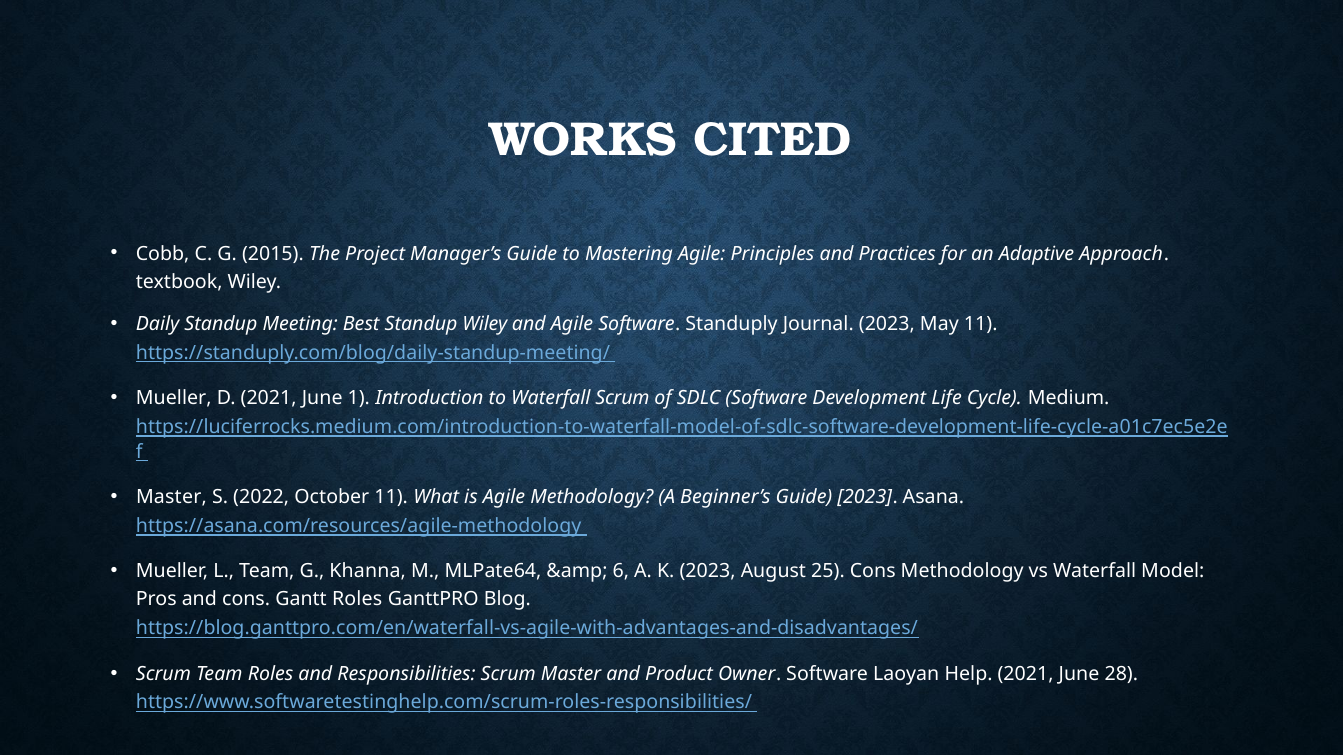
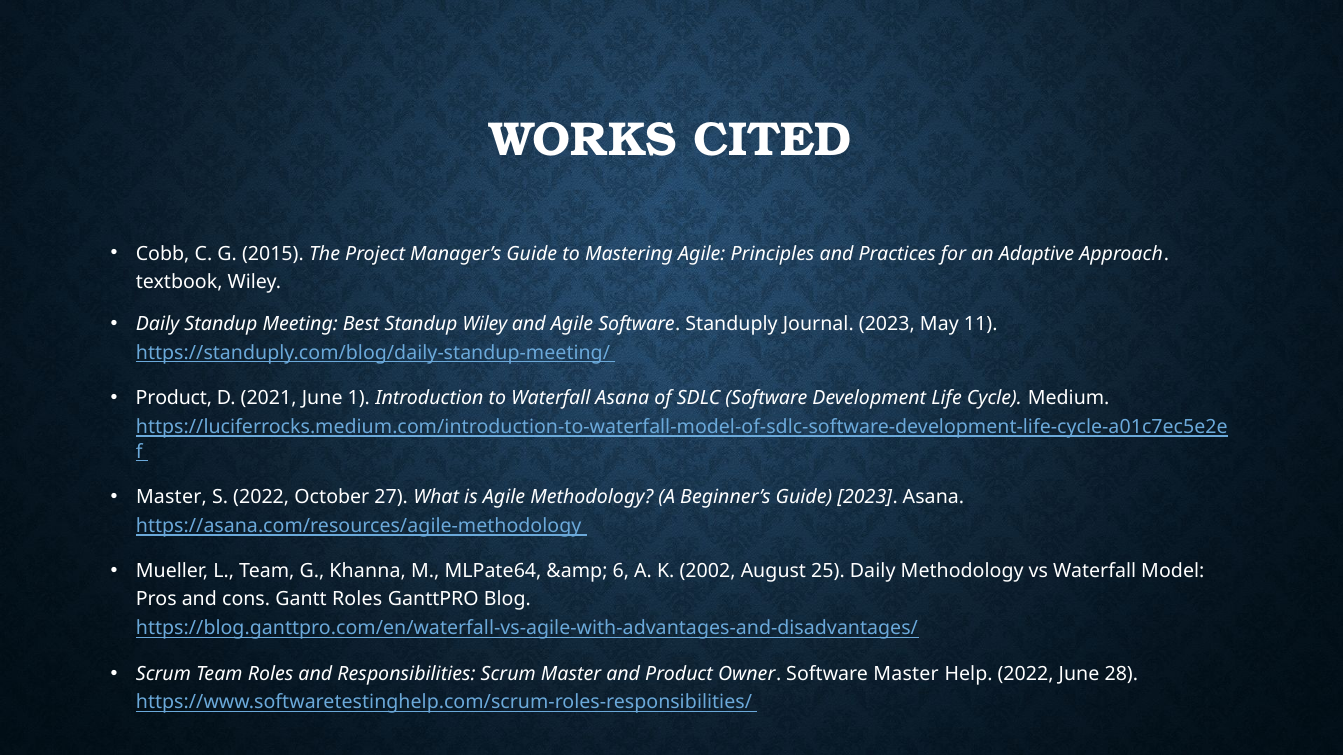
Mueller at (174, 398): Mueller -> Product
Waterfall Scrum: Scrum -> Asana
October 11: 11 -> 27
K 2023: 2023 -> 2002
25 Cons: Cons -> Daily
Software Laoyan: Laoyan -> Master
Help 2021: 2021 -> 2022
